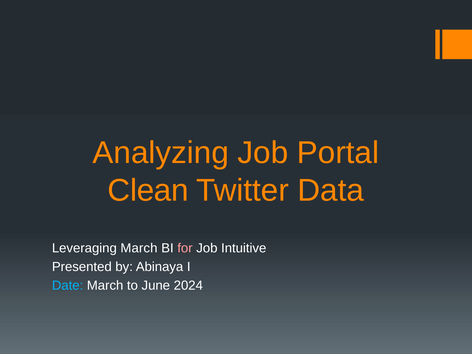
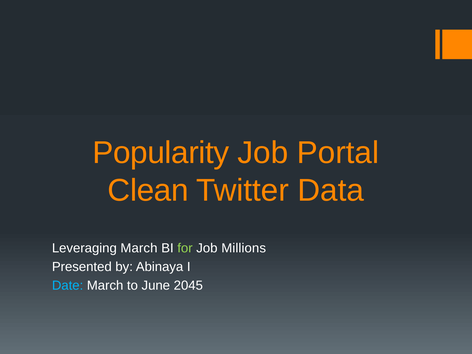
Analyzing: Analyzing -> Popularity
for colour: pink -> light green
Intuitive: Intuitive -> Millions
2024: 2024 -> 2045
